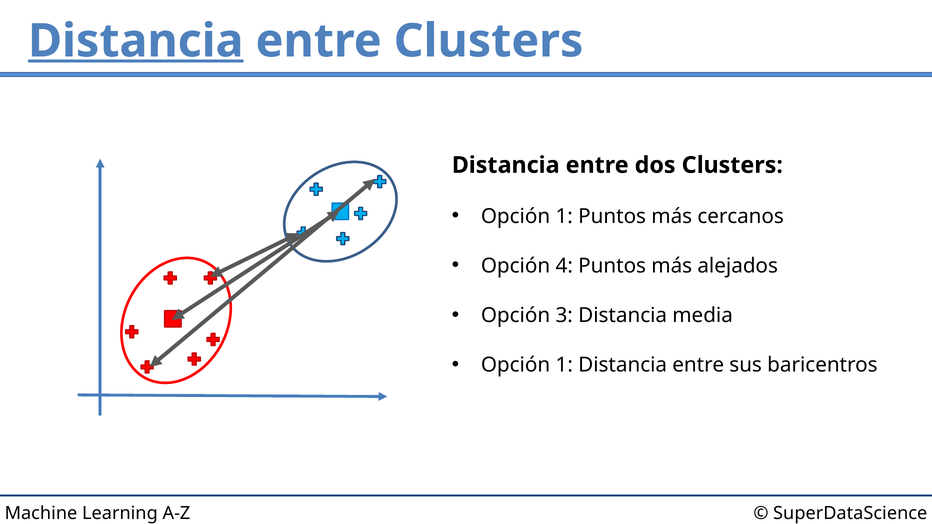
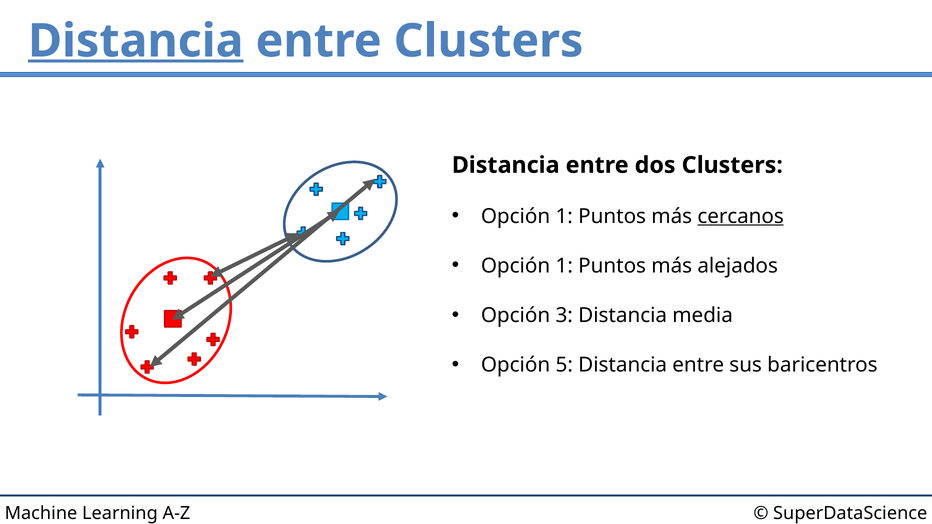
cercanos underline: none -> present
4 at (564, 266): 4 -> 1
1 at (564, 365): 1 -> 5
